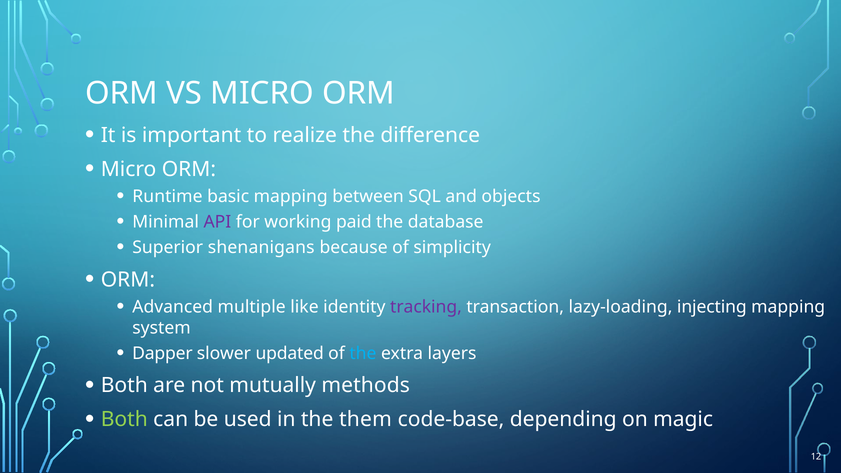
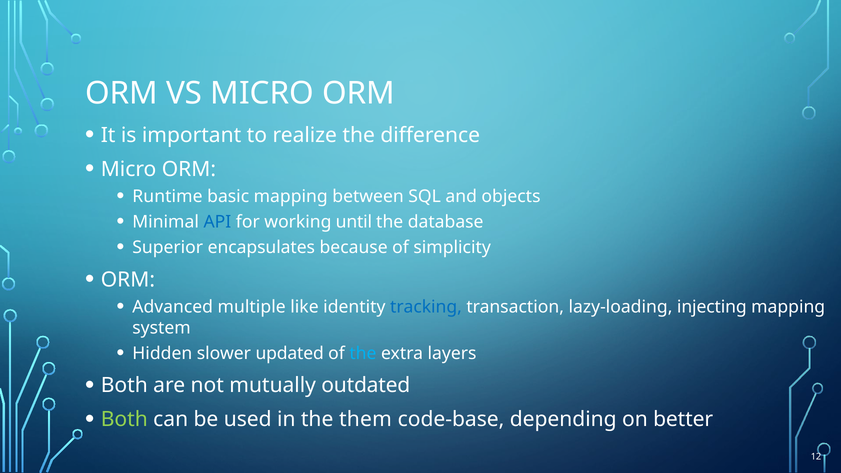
API colour: purple -> blue
paid: paid -> until
shenanigans: shenanigans -> encapsulates
tracking colour: purple -> blue
Dapper: Dapper -> Hidden
methods: methods -> outdated
magic: magic -> better
